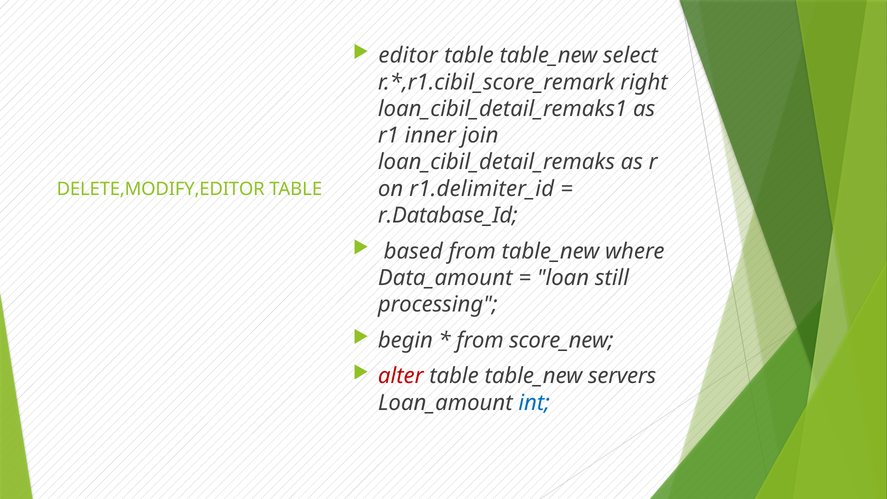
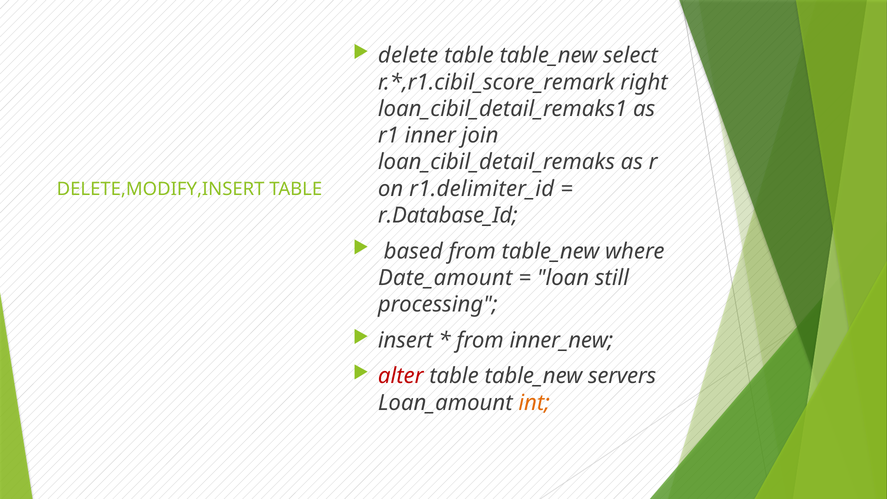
editor: editor -> delete
DELETE,MODIFY,EDITOR: DELETE,MODIFY,EDITOR -> DELETE,MODIFY,INSERT
Data_amount: Data_amount -> Date_amount
begin: begin -> insert
score_new: score_new -> inner_new
int colour: blue -> orange
